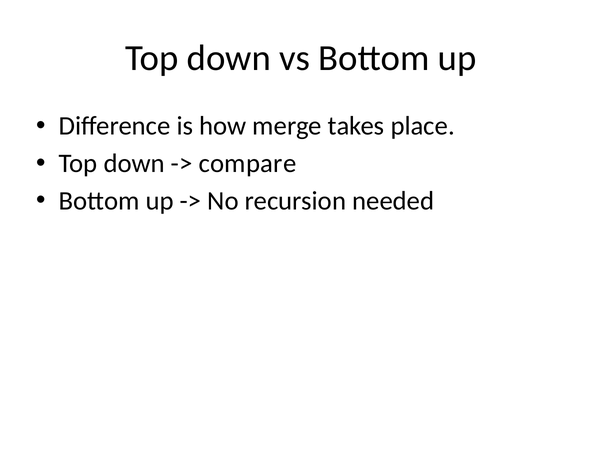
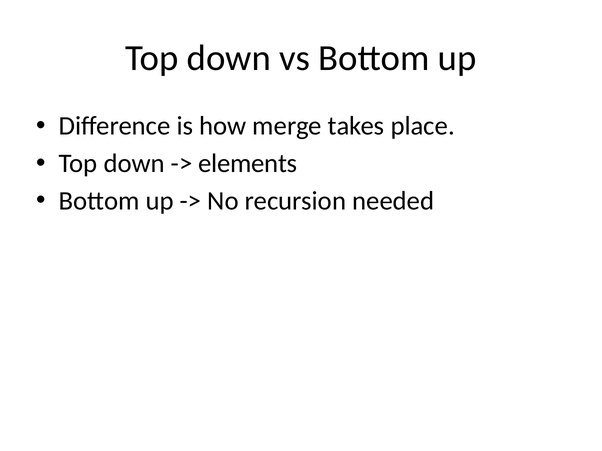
compare: compare -> elements
